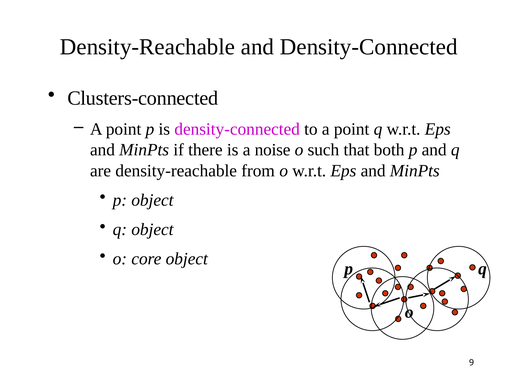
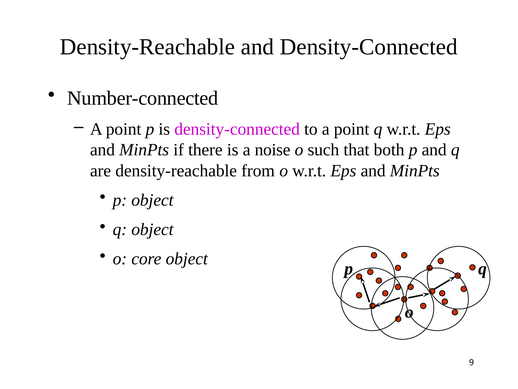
Clusters-connected: Clusters-connected -> Number-connected
